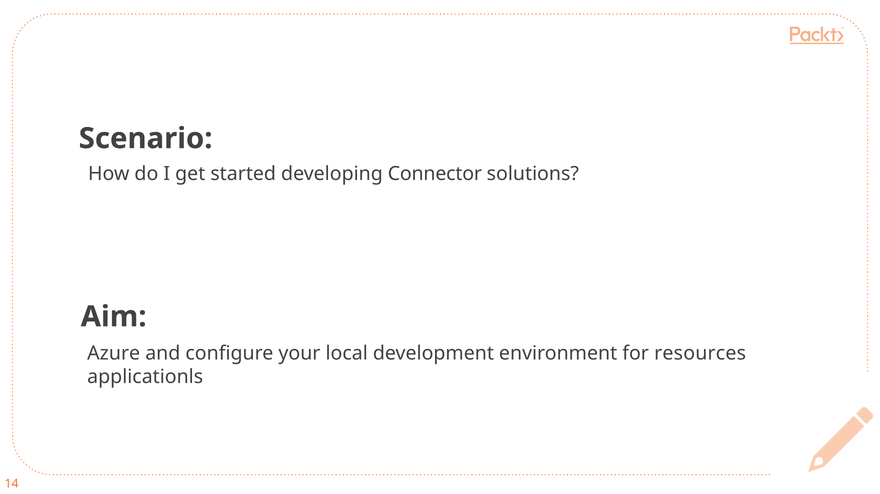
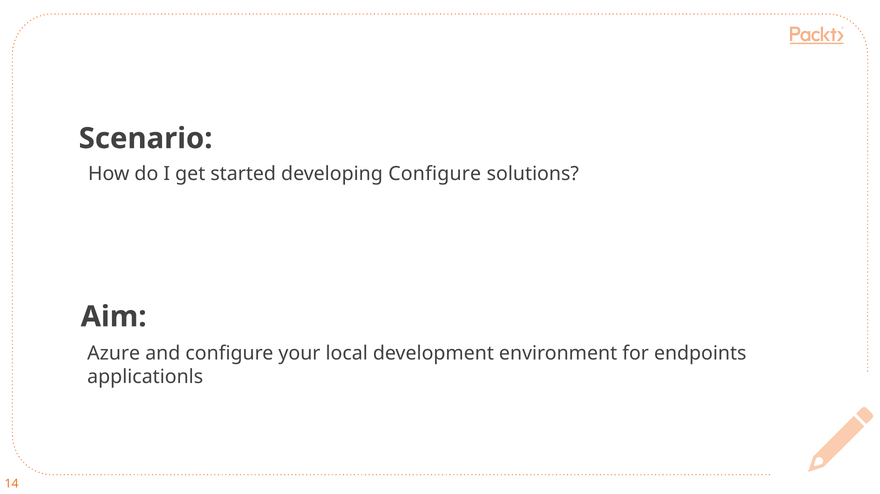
developing Connector: Connector -> Configure
resources: resources -> endpoints
